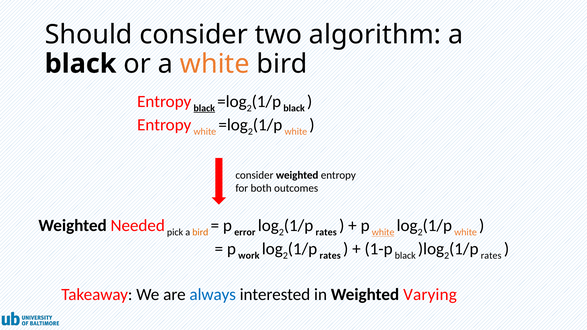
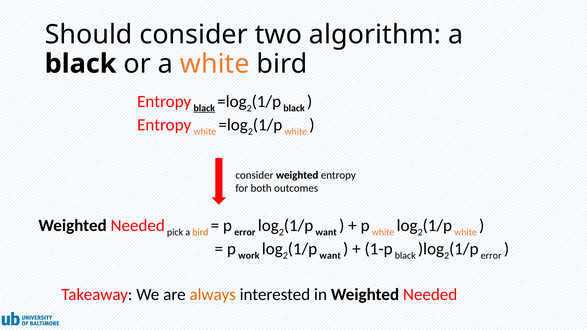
rates at (326, 232): rates -> want
white at (383, 232) underline: present -> none
rates at (330, 256): rates -> want
rates at (491, 256): rates -> error
always colour: blue -> orange
in Weighted Varying: Varying -> Needed
